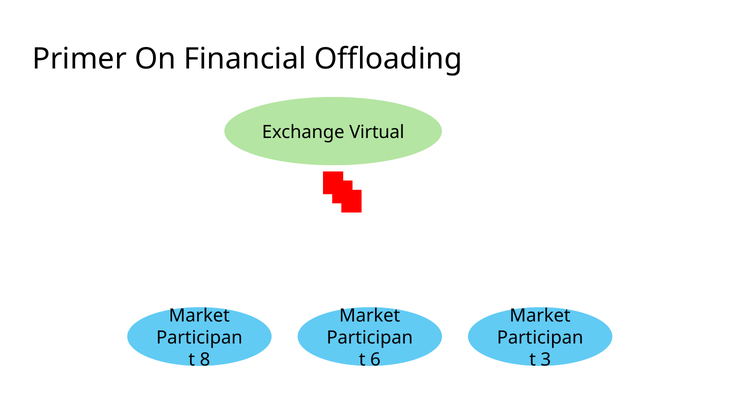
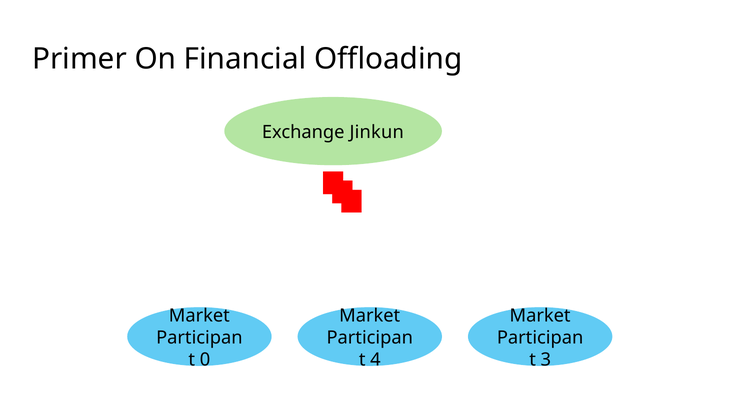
Virtual: Virtual -> Jinkun
8: 8 -> 0
6: 6 -> 4
